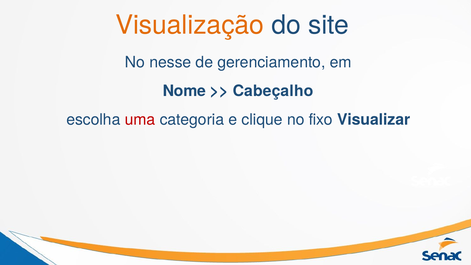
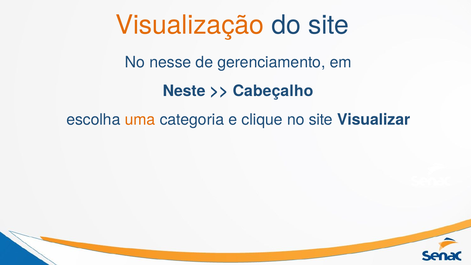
Nome: Nome -> Neste
uma colour: red -> orange
no fixo: fixo -> site
